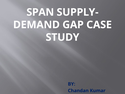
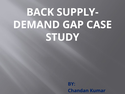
SPAN: SPAN -> BACK
